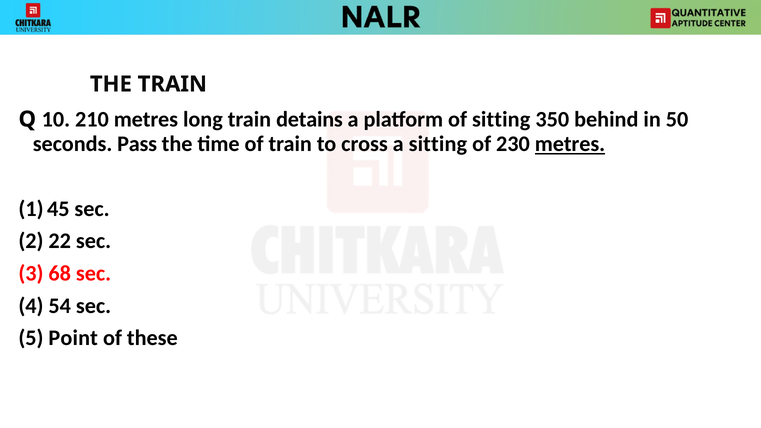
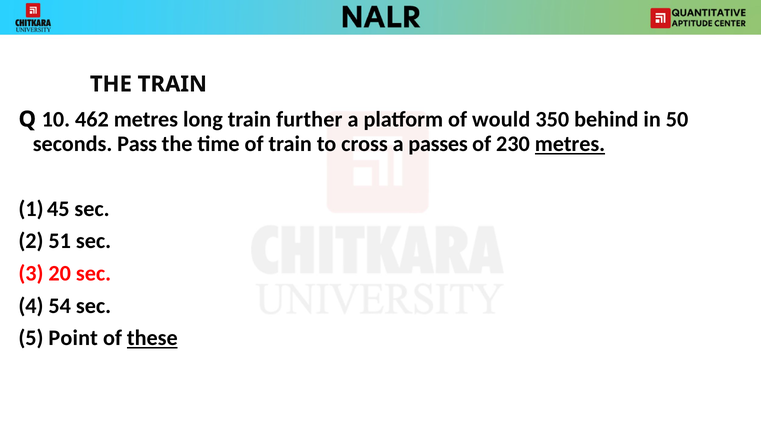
210: 210 -> 462
detains: detains -> further
of sitting: sitting -> would
a sitting: sitting -> passes
22: 22 -> 51
68: 68 -> 20
these underline: none -> present
